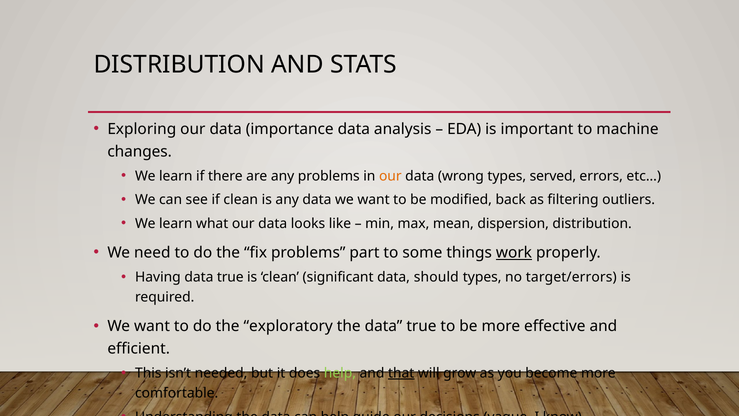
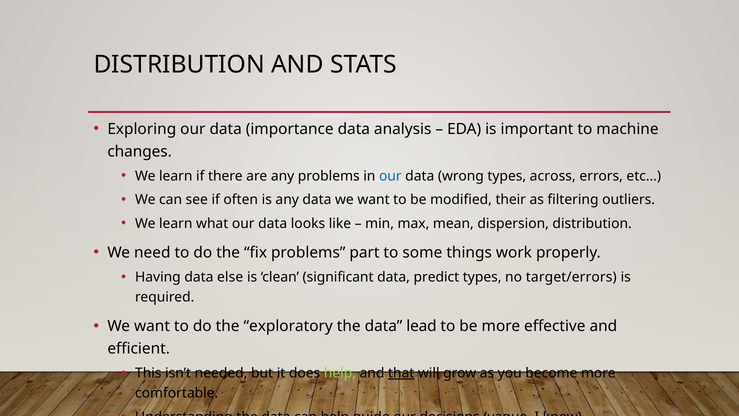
our at (390, 176) colour: orange -> blue
served: served -> across
if clean: clean -> often
back: back -> their
work underline: present -> none
Having data true: true -> else
should: should -> predict
the data true: true -> lead
